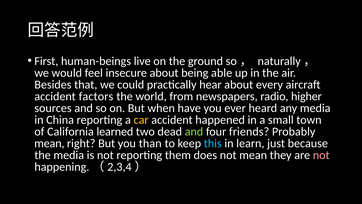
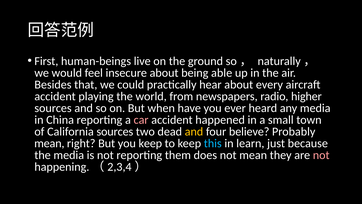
factors: factors -> playing
car colour: yellow -> pink
California learned: learned -> sources
and at (194, 131) colour: light green -> yellow
friends: friends -> believe
you than: than -> keep
